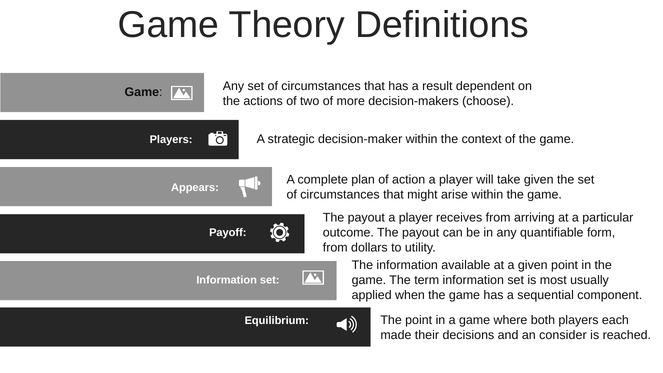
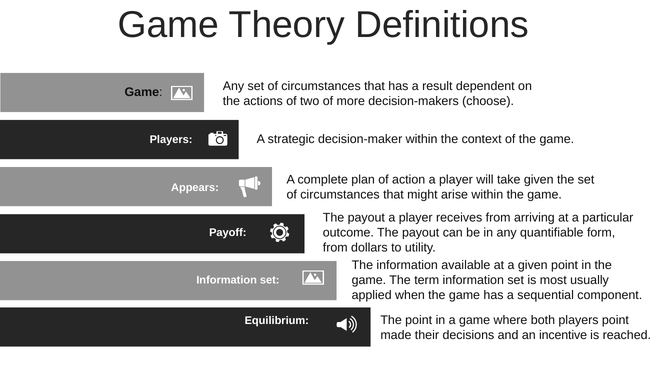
players each: each -> point
consider: consider -> incentive
